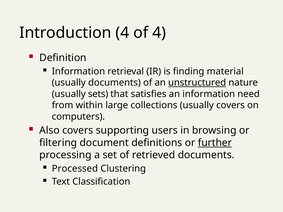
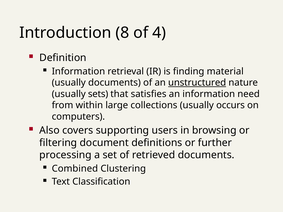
Introduction 4: 4 -> 8
usually covers: covers -> occurs
further underline: present -> none
Processed: Processed -> Combined
